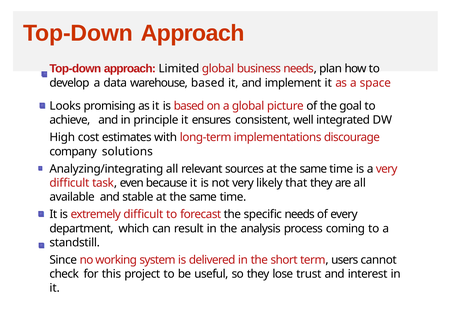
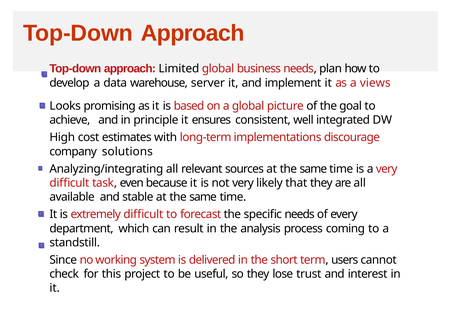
warehouse based: based -> server
space: space -> views
